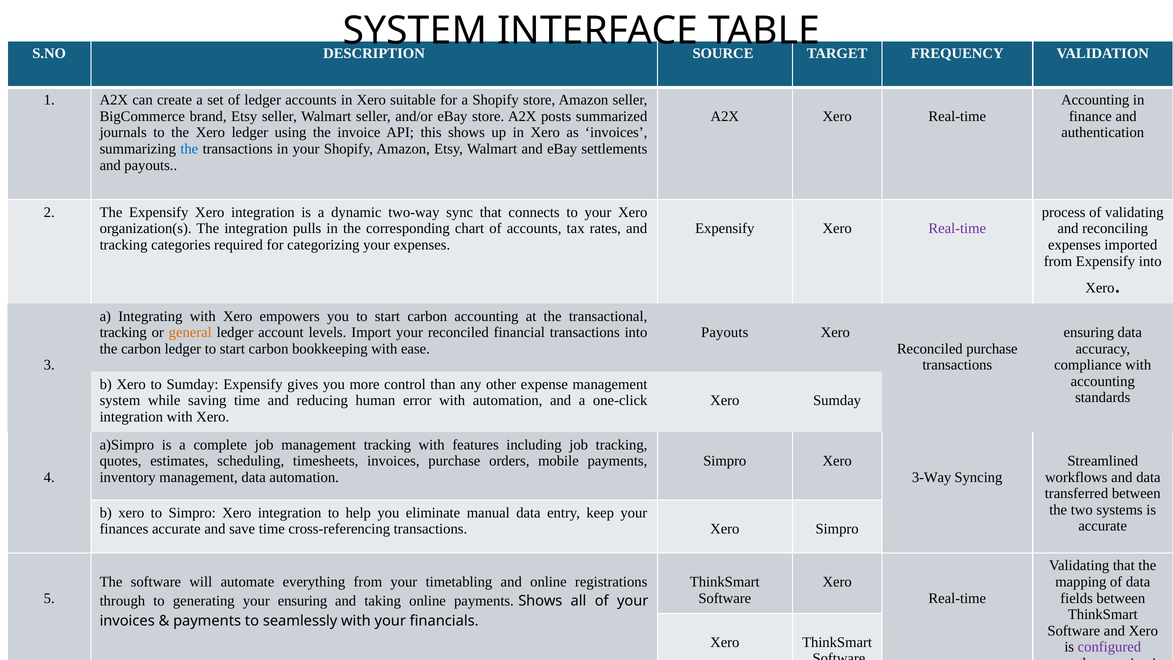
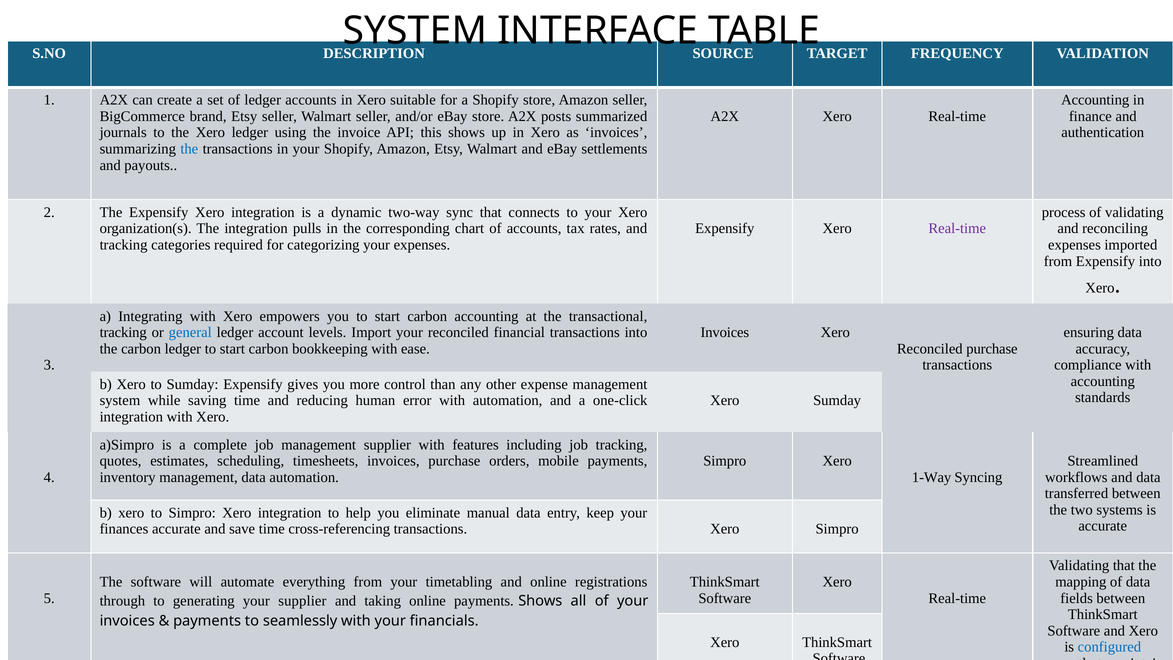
general colour: orange -> blue
Payouts at (725, 332): Payouts -> Invoices
management tracking: tracking -> supplier
3-Way: 3-Way -> 1-Way
your ensuring: ensuring -> supplier
configured colour: purple -> blue
